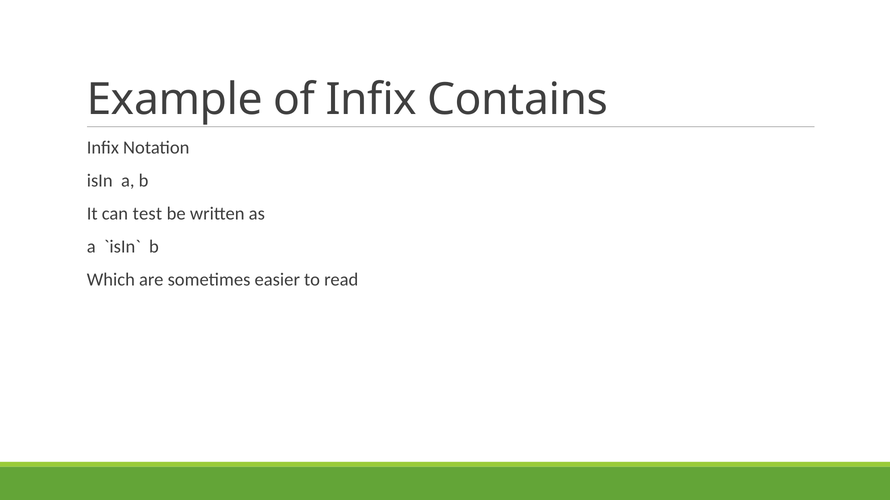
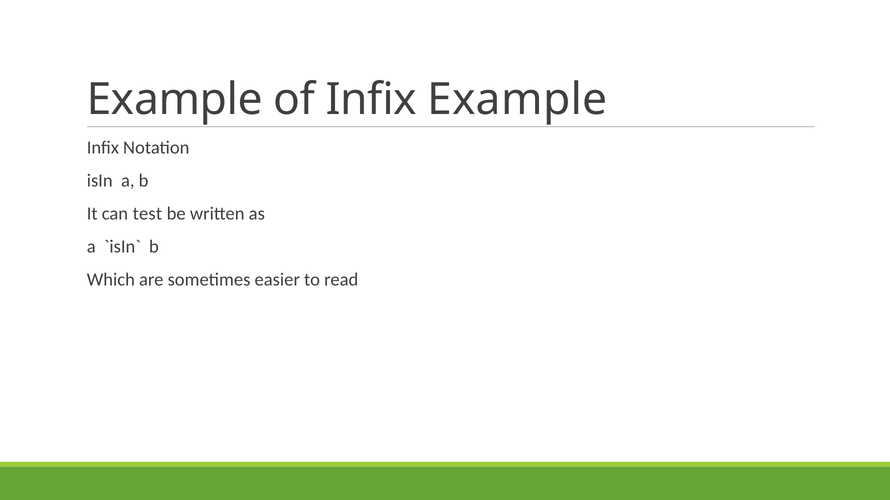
Infix Contains: Contains -> Example
